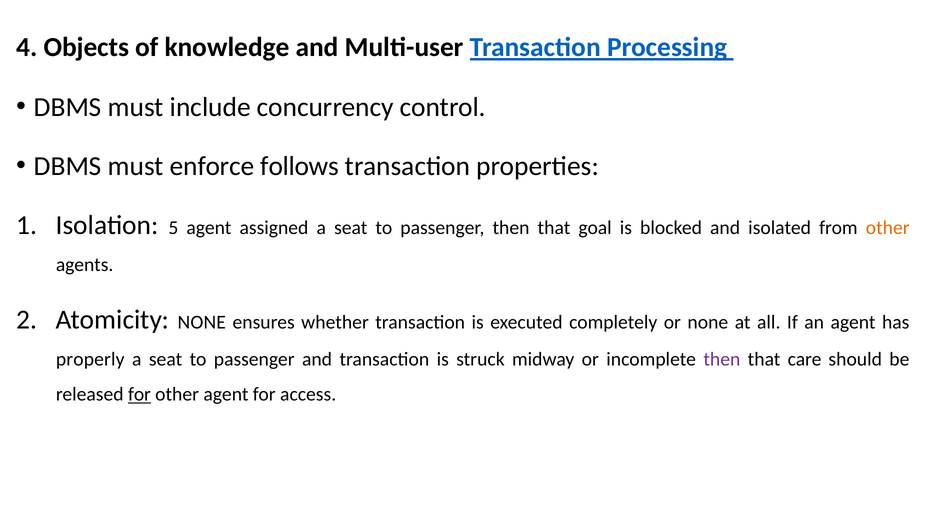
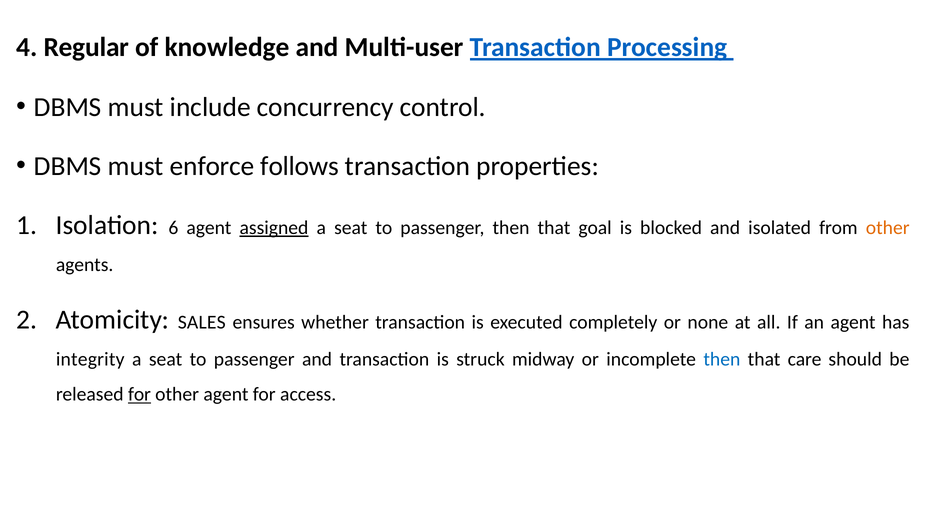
Objects: Objects -> Regular
5: 5 -> 6
assigned underline: none -> present
Atomicity NONE: NONE -> SALES
properly: properly -> integrity
then at (722, 359) colour: purple -> blue
